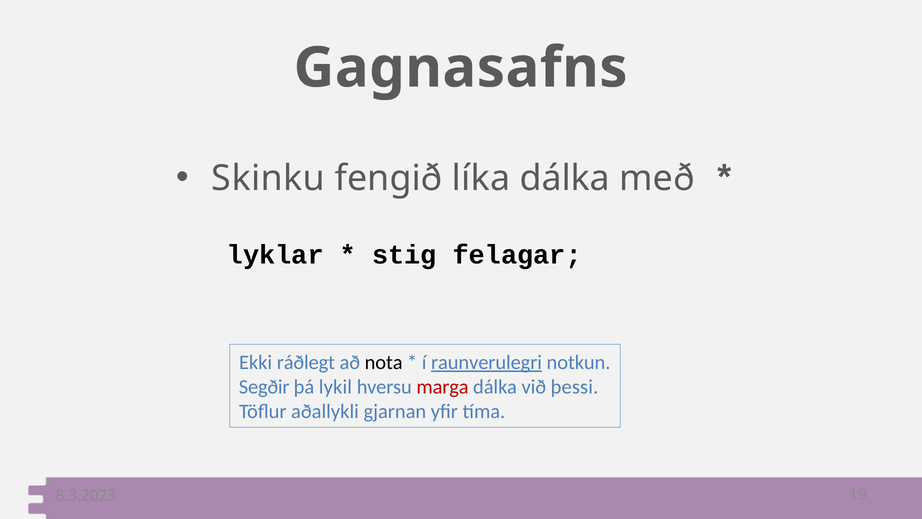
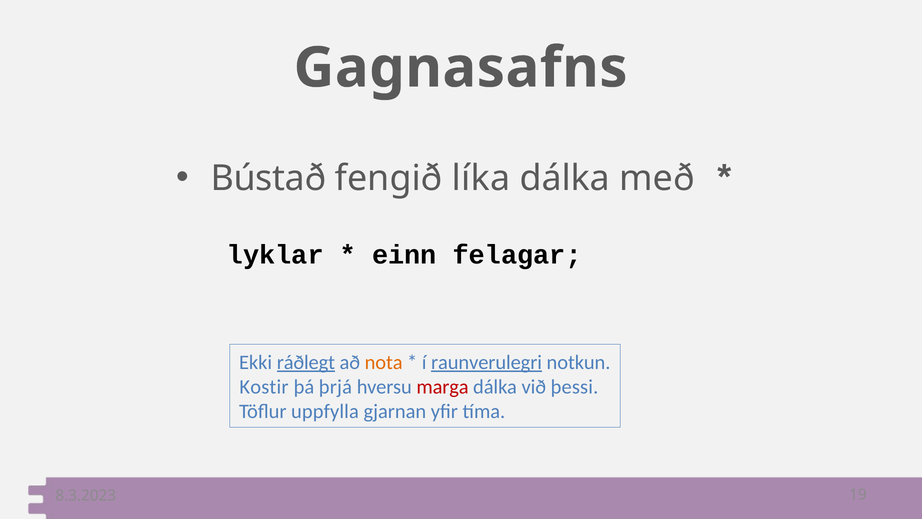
Skinku: Skinku -> Bústað
stig: stig -> einn
ráðlegt underline: none -> present
nota colour: black -> orange
Segðir: Segðir -> Kostir
lykil: lykil -> þrjá
aðallykli: aðallykli -> uppfylla
